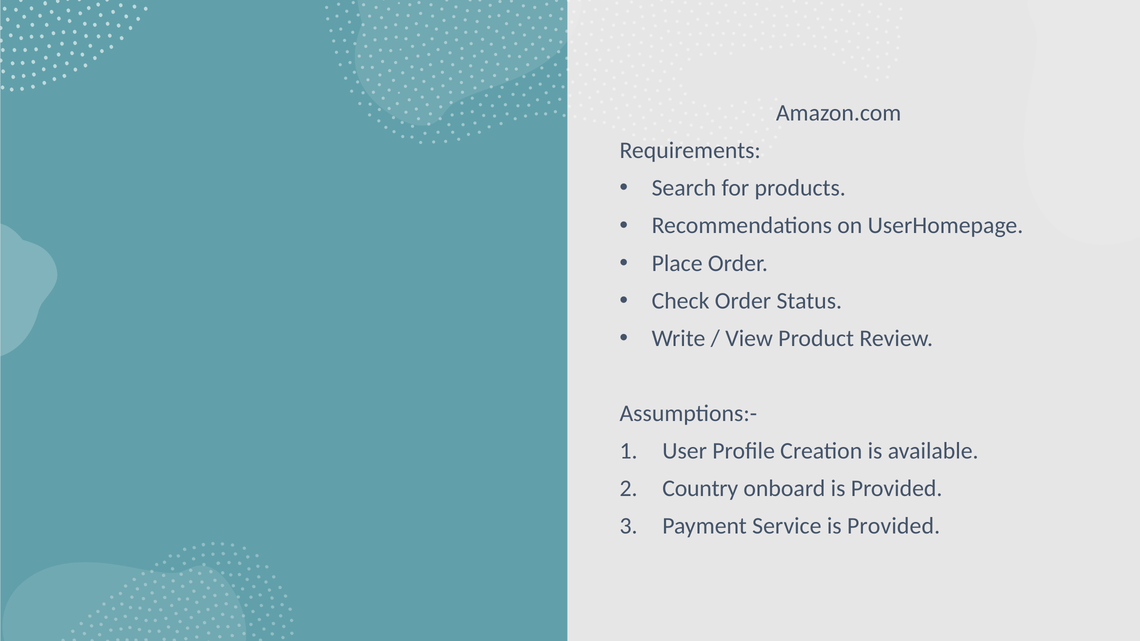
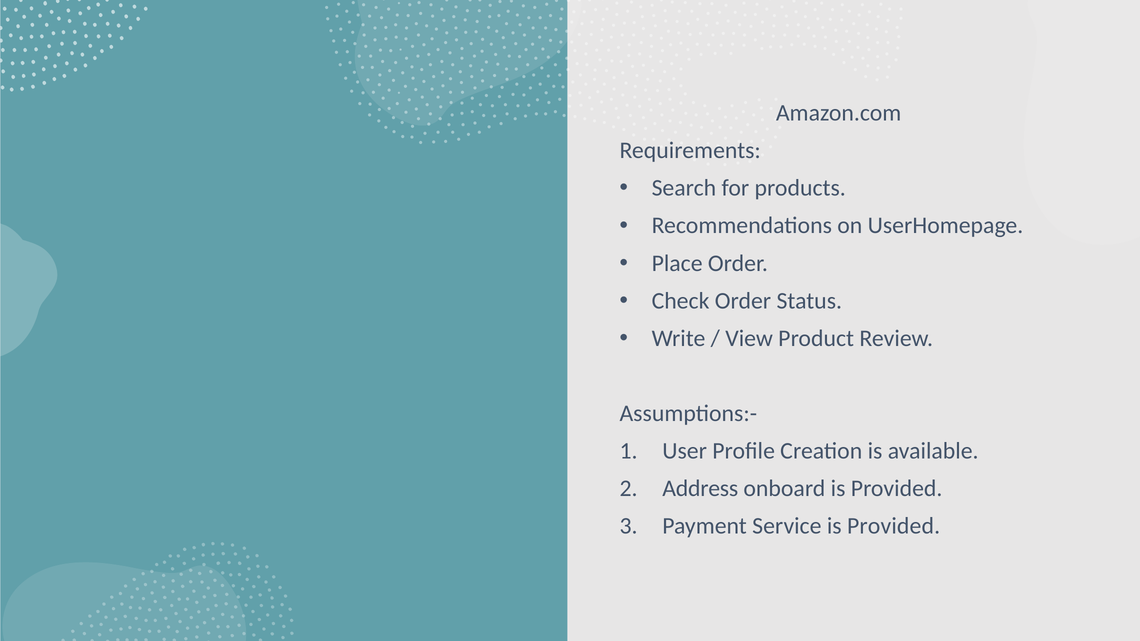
Country: Country -> Address
